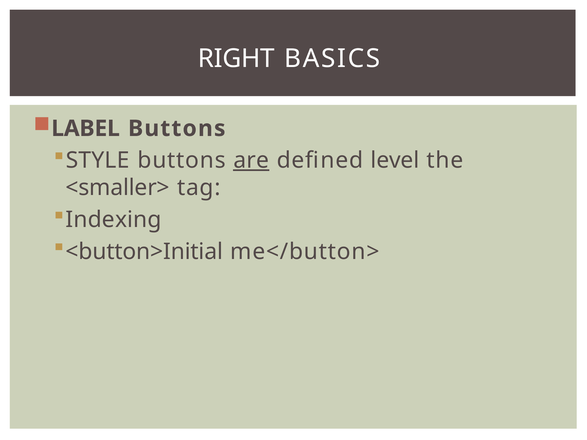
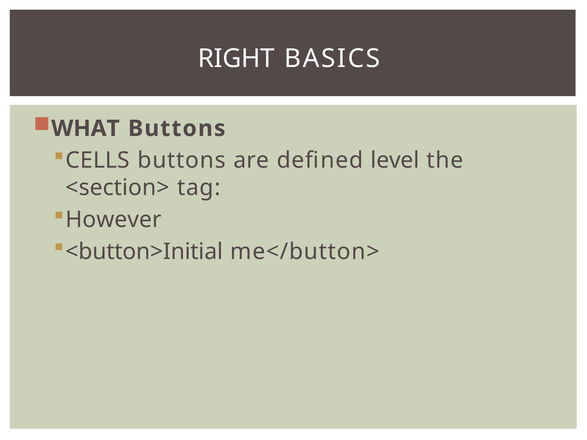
LABEL: LABEL -> WHAT
STYLE: STYLE -> CELLS
are underline: present -> none
<smaller>: <smaller> -> <section>
Indexing: Indexing -> However
